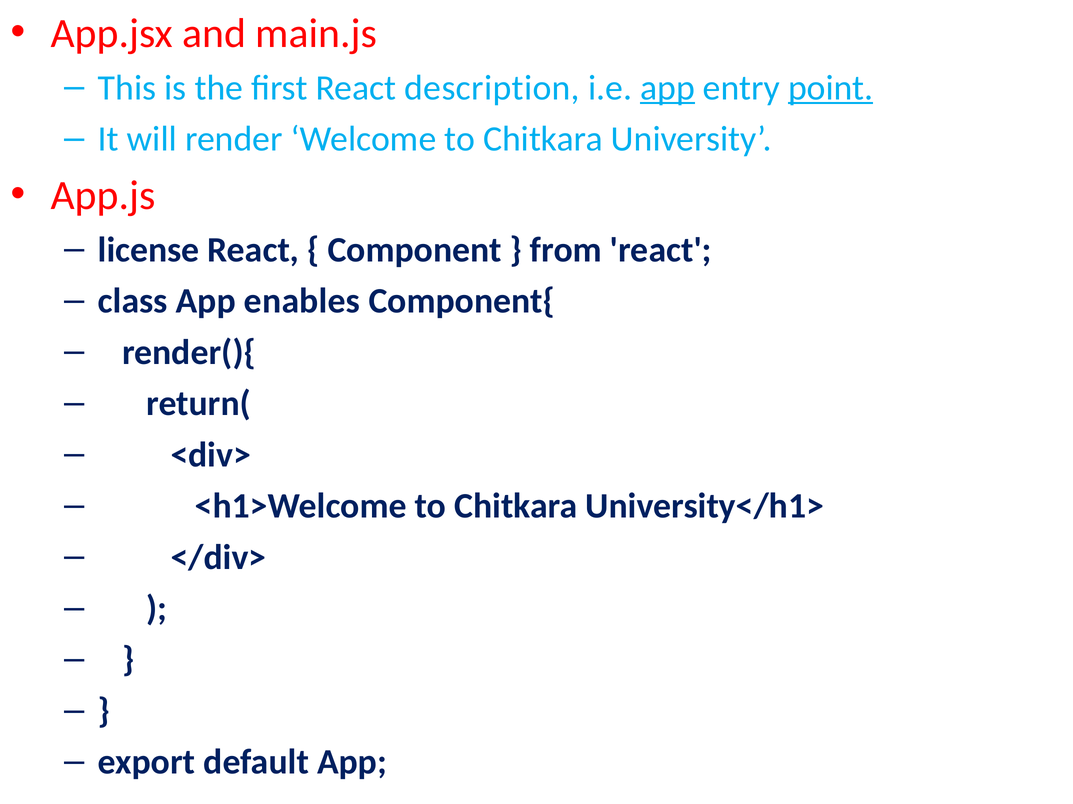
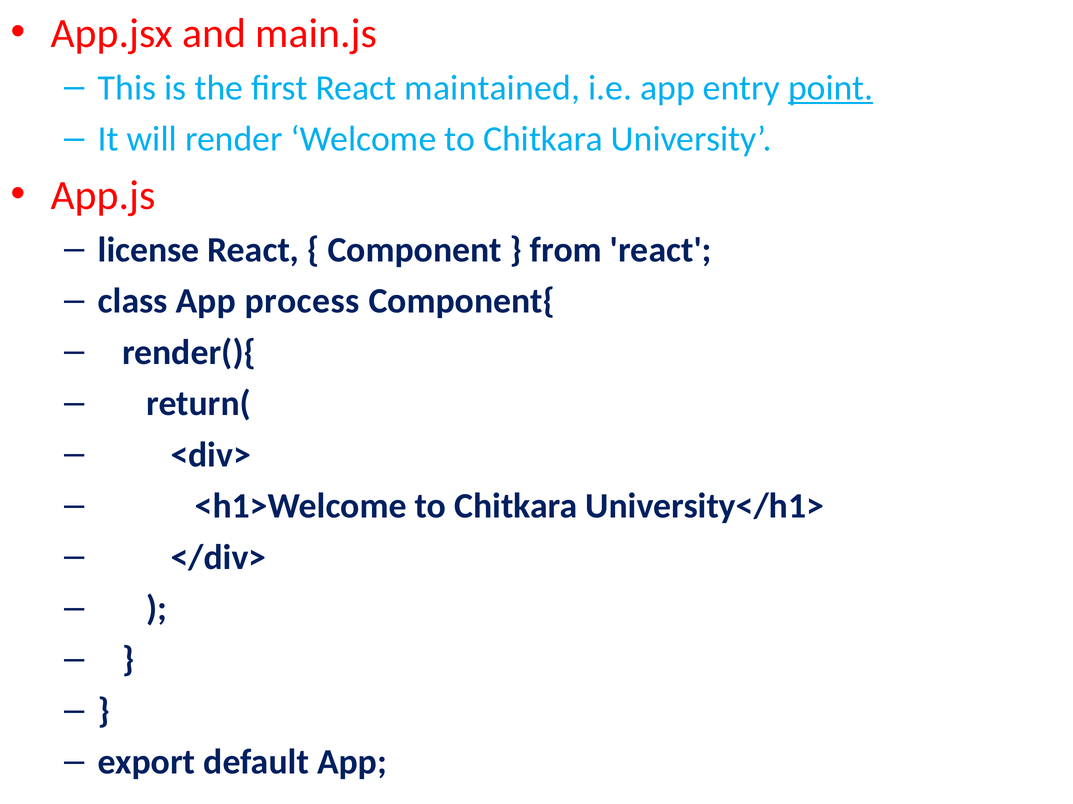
description: description -> maintained
app at (668, 88) underline: present -> none
enables: enables -> process
